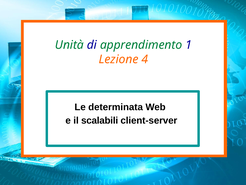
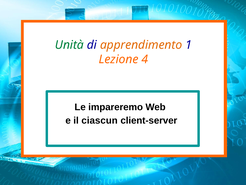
apprendimento colour: green -> orange
determinata: determinata -> impareremo
scalabili: scalabili -> ciascun
